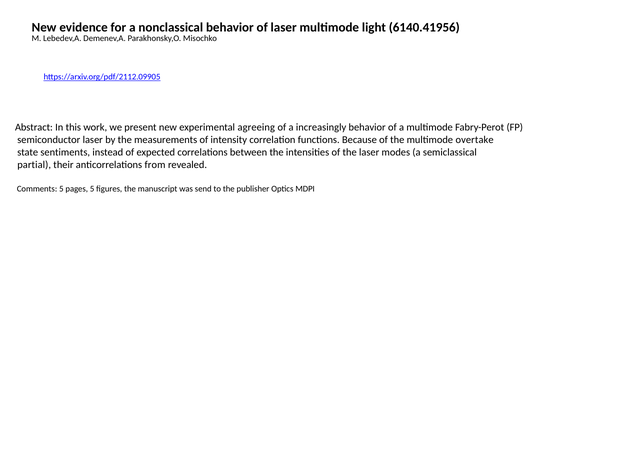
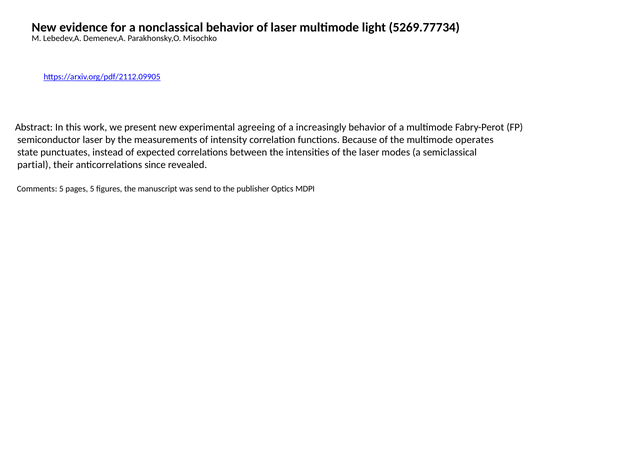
6140.41956: 6140.41956 -> 5269.77734
overtake: overtake -> operates
sentiments: sentiments -> punctuates
from: from -> since
